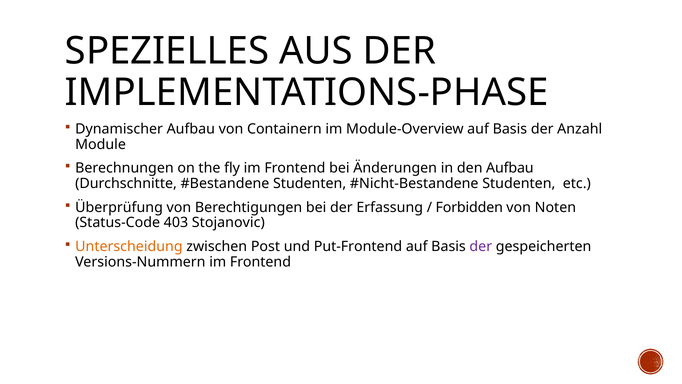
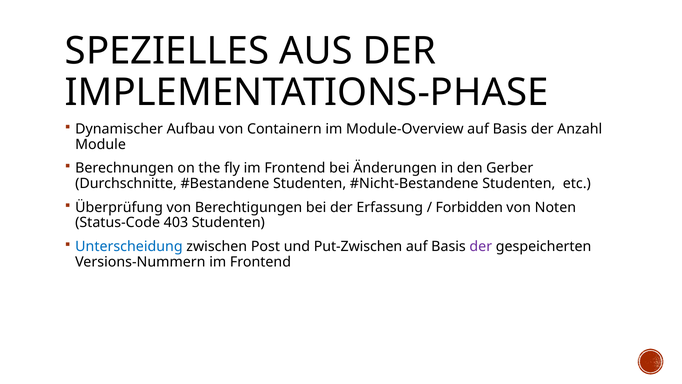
den Aufbau: Aufbau -> Gerber
403 Stojanovic: Stojanovic -> Studenten
Unterscheidung colour: orange -> blue
Put-Frontend: Put-Frontend -> Put-Zwischen
